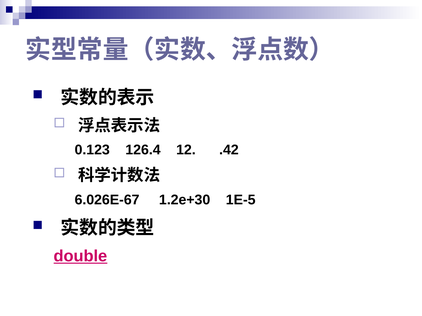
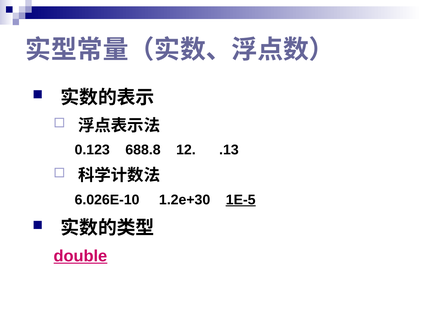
126.4: 126.4 -> 688.8
.42: .42 -> .13
6.026E-67: 6.026E-67 -> 6.026E-10
1E-5 underline: none -> present
